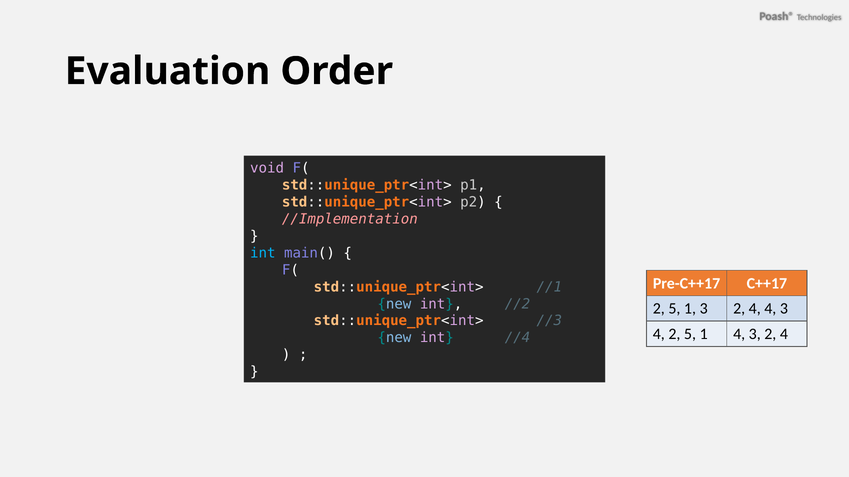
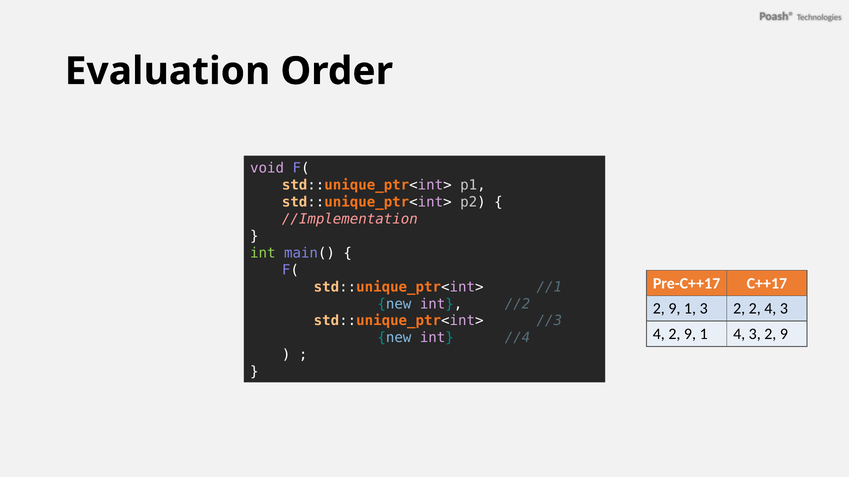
int at (263, 253) colour: light blue -> light green
5 at (674, 309): 5 -> 9
1 3 2 4: 4 -> 2
4 2 5: 5 -> 9
4 3 2 4: 4 -> 9
